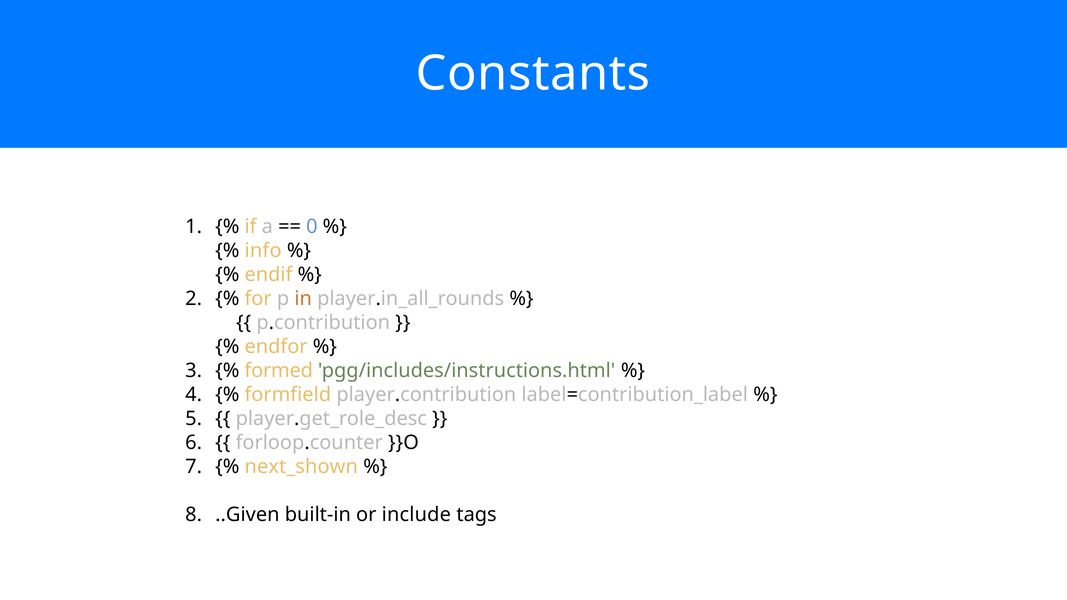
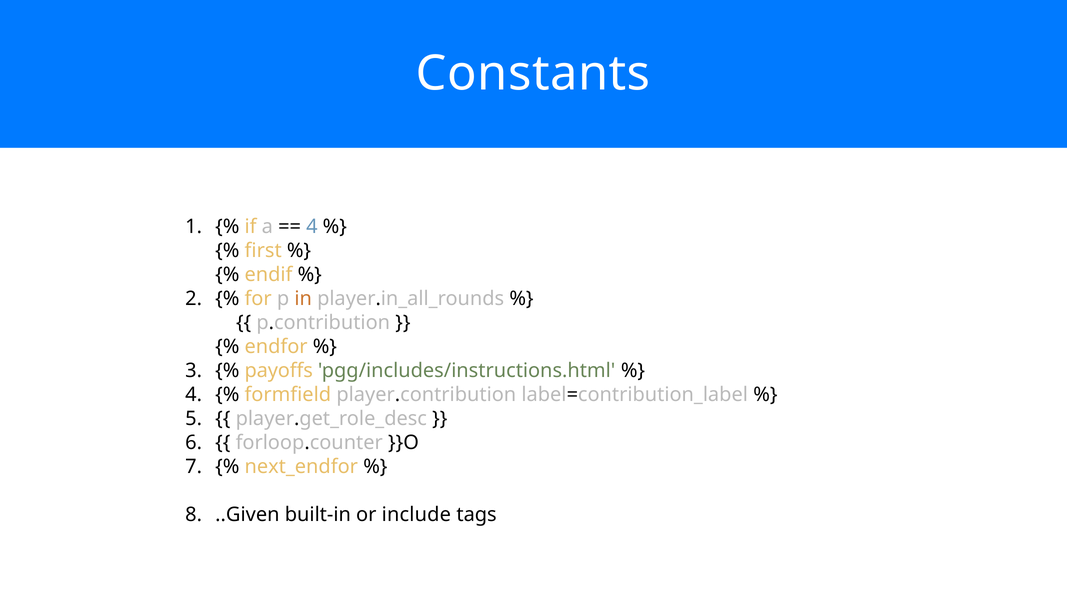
0 at (312, 227): 0 -> 4
info: info -> first
formed: formed -> payoffs
next_shown: next_shown -> next_endfor
